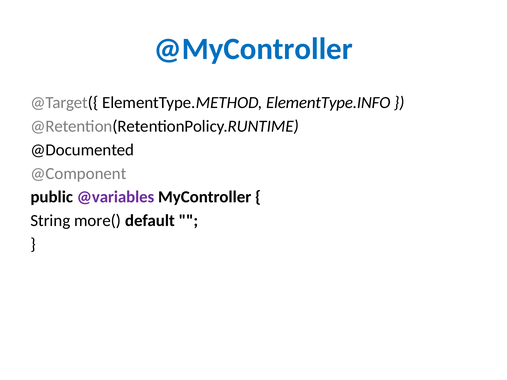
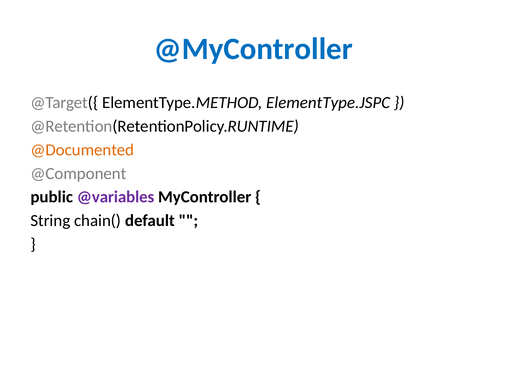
ElementType.INFO: ElementType.INFO -> ElementType.JSPC
@Documented colour: black -> orange
more(: more( -> chain(
